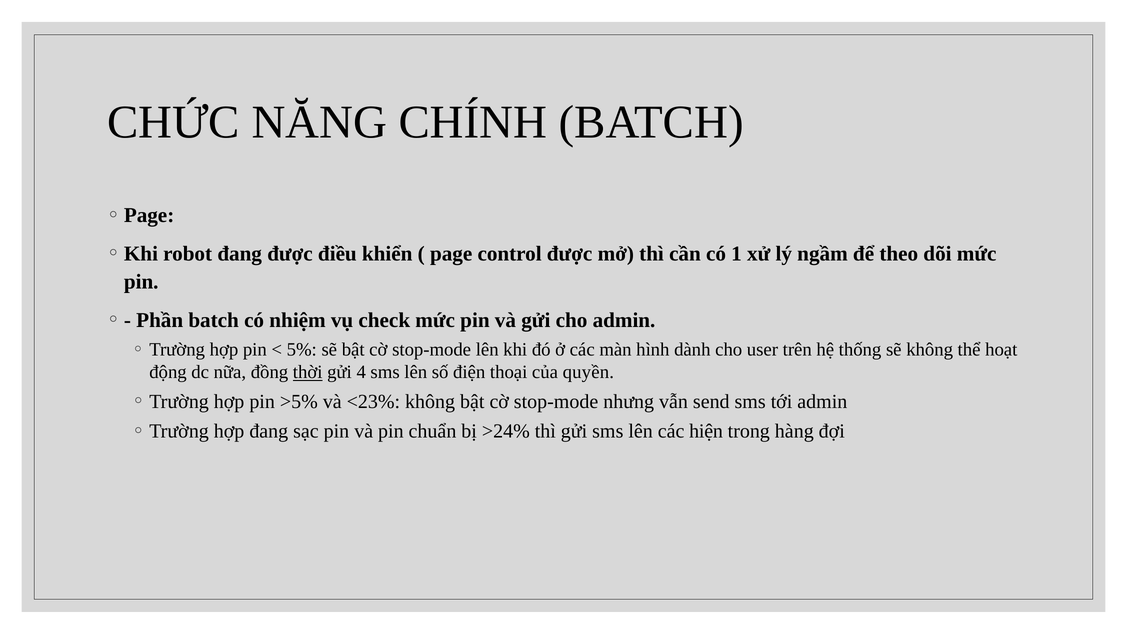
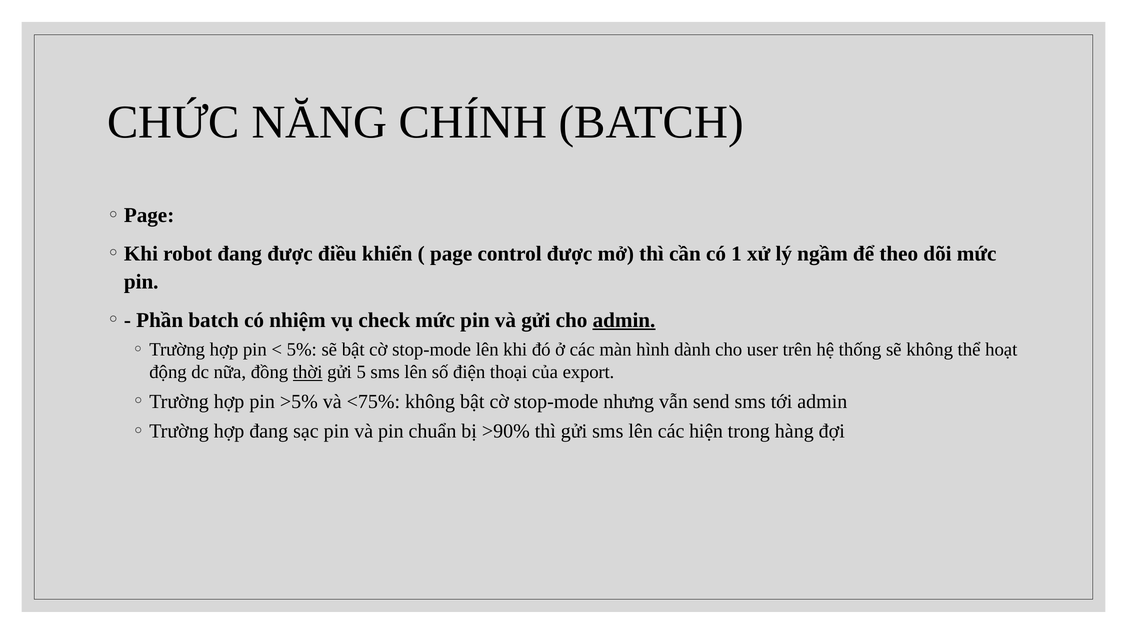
admin at (624, 320) underline: none -> present
4: 4 -> 5
quyền: quyền -> export
<23%: <23% -> <75%
>24%: >24% -> >90%
